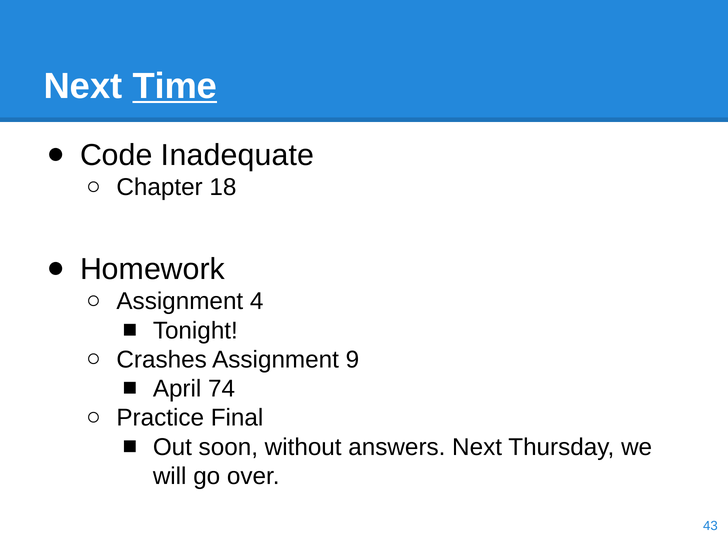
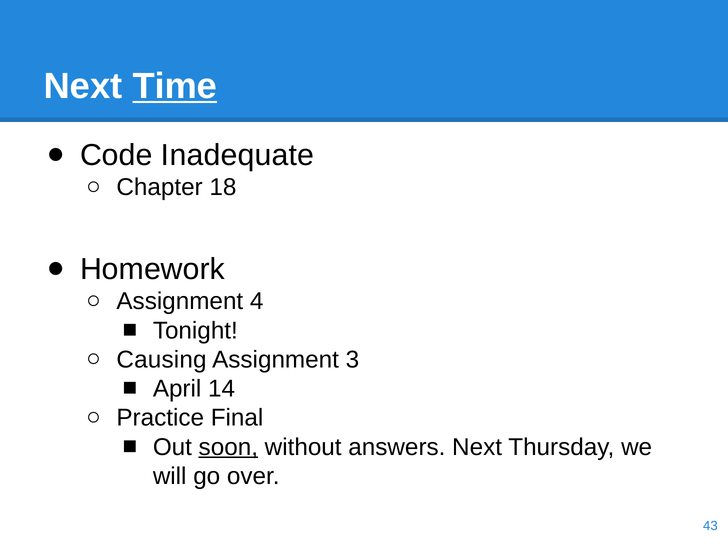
Crashes: Crashes -> Causing
9: 9 -> 3
74: 74 -> 14
soon underline: none -> present
